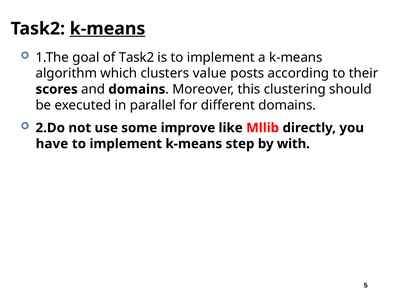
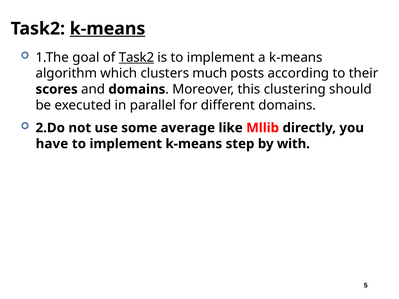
Task2 at (137, 57) underline: none -> present
value: value -> much
improve: improve -> average
